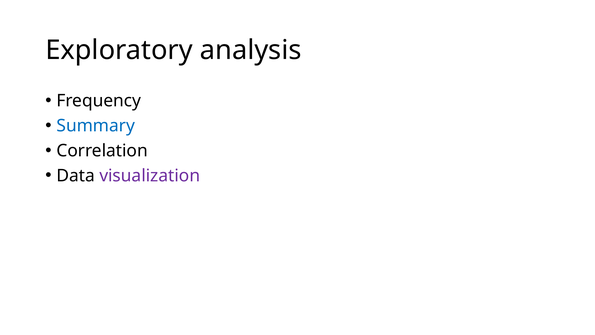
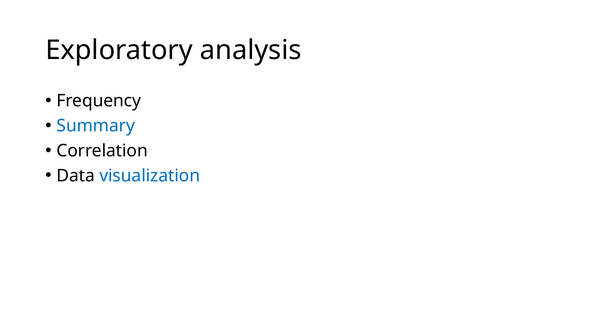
visualization colour: purple -> blue
